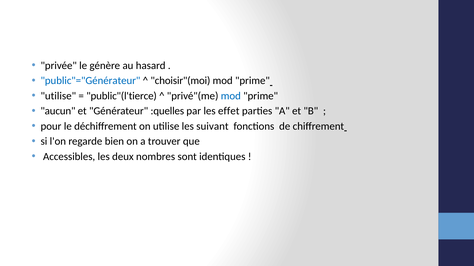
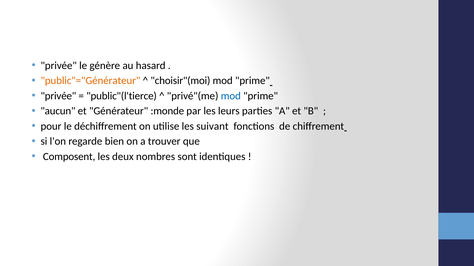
public"="Générateur colour: blue -> orange
utilise at (58, 96): utilise -> privée
:quelles: :quelles -> :monde
effet: effet -> leurs
Accessibles: Accessibles -> Composent
